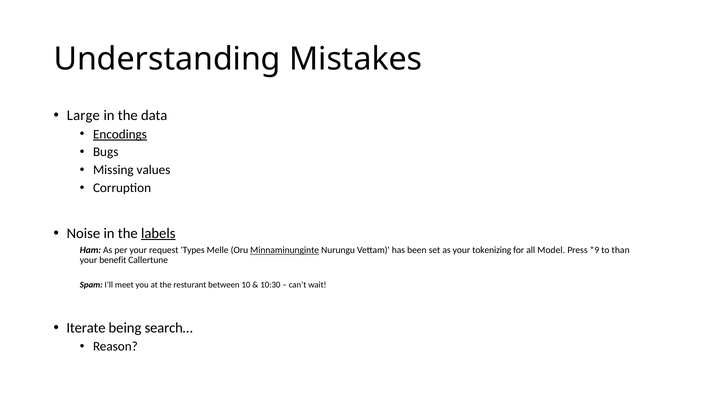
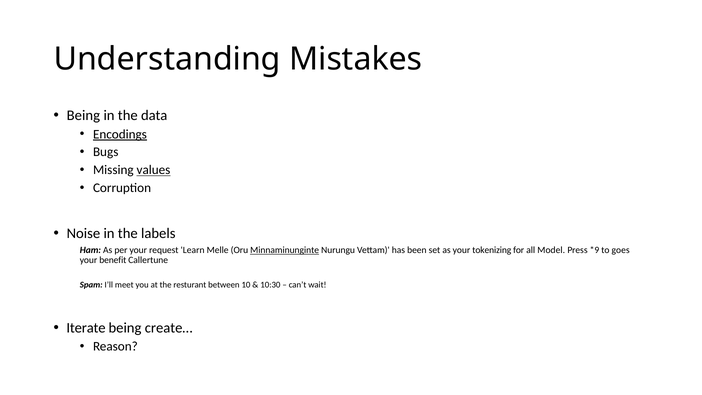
Large at (83, 116): Large -> Being
values underline: none -> present
labels underline: present -> none
Types: Types -> Learn
than: than -> goes
search…: search… -> create…
